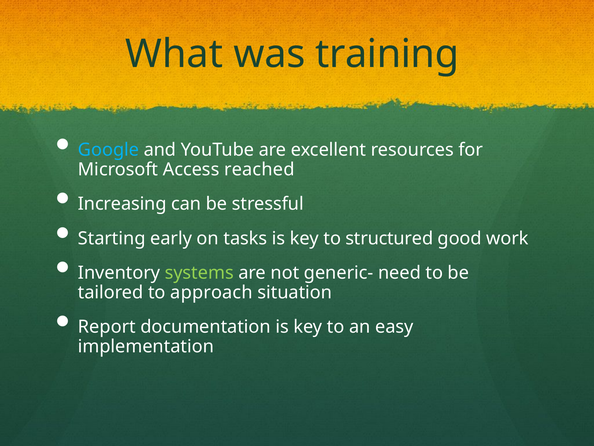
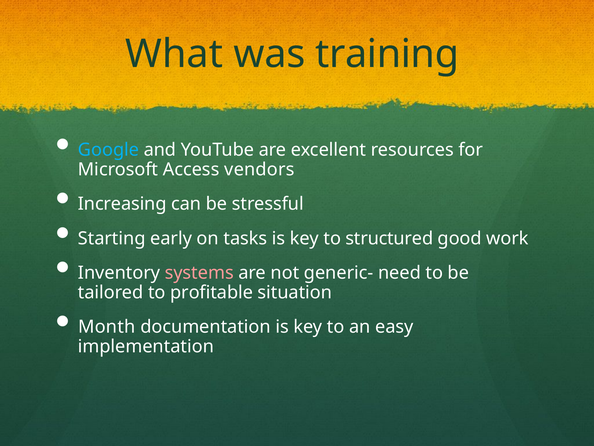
reached: reached -> vendors
systems colour: light green -> pink
approach: approach -> profitable
Report: Report -> Month
